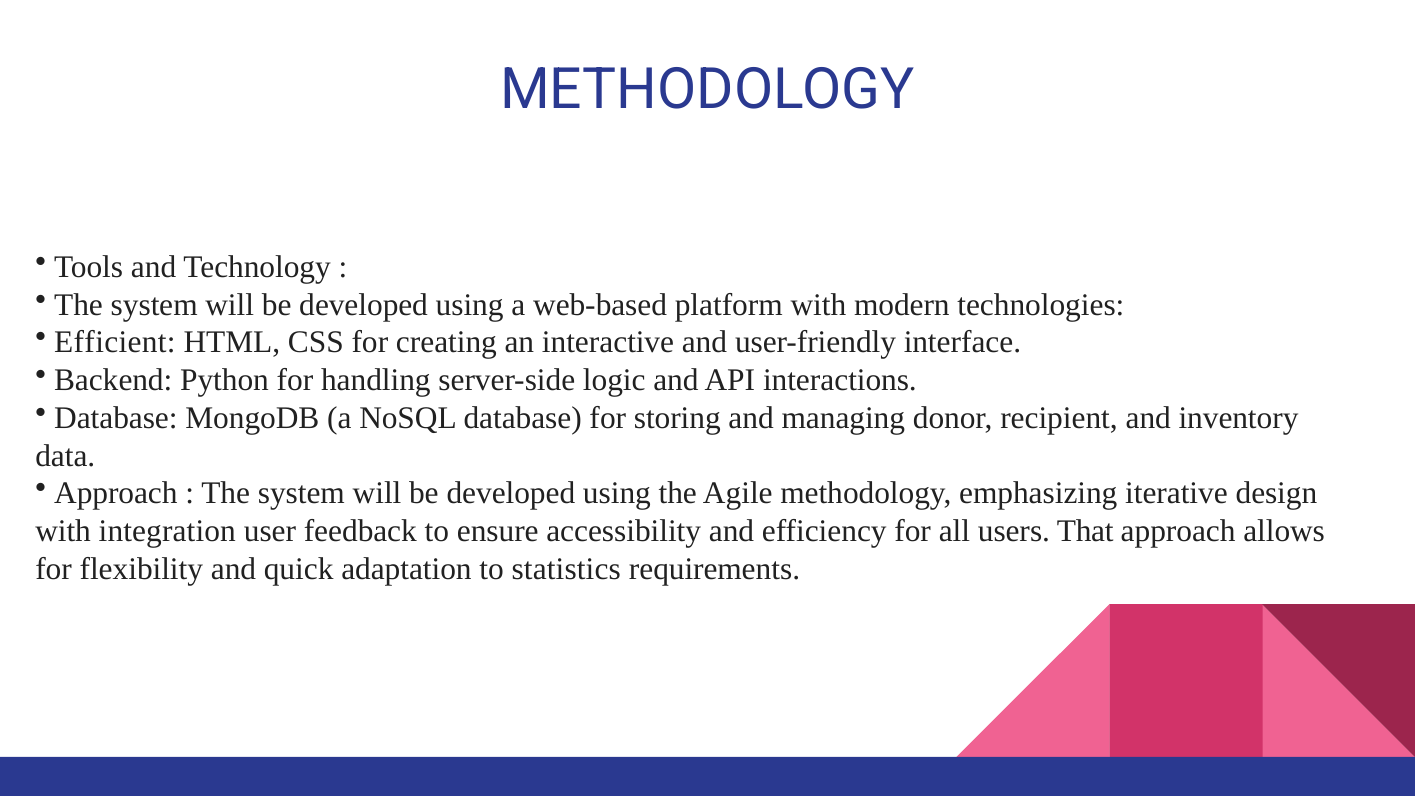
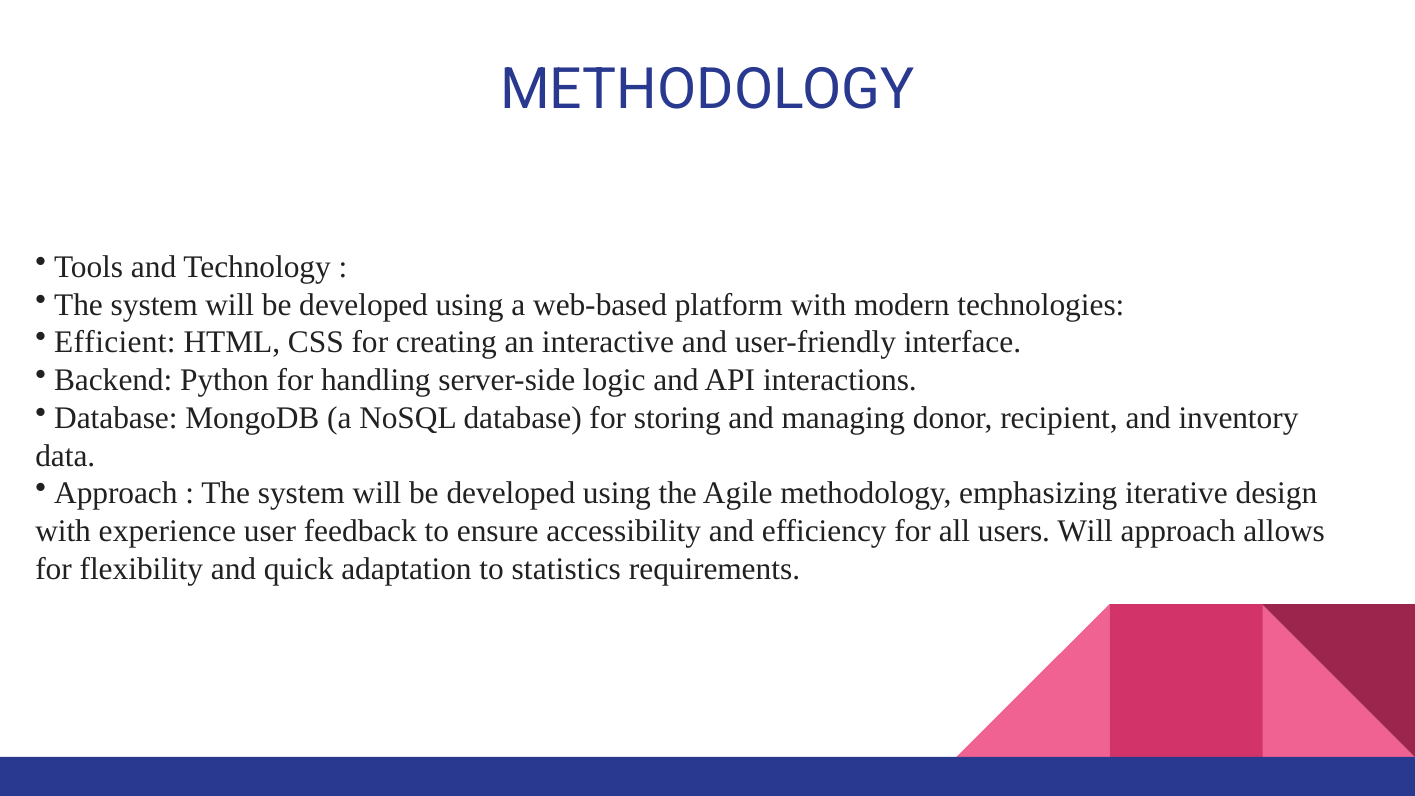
integration: integration -> experience
users That: That -> Will
